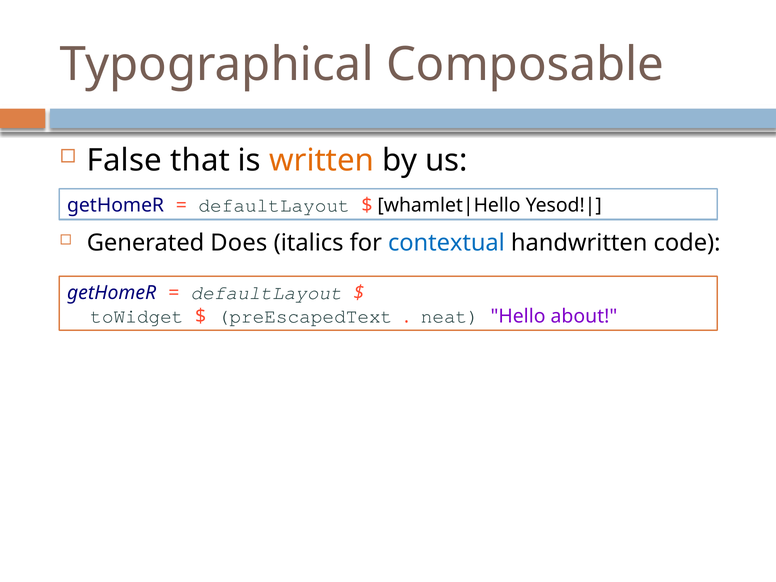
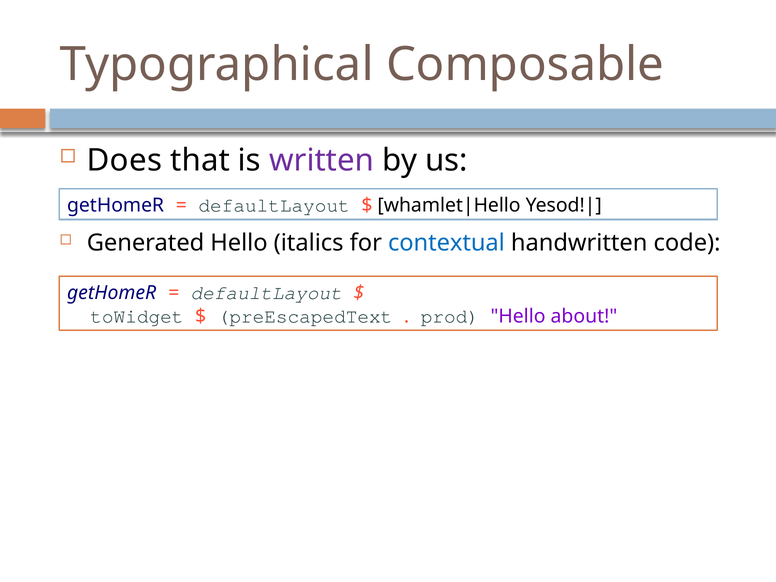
False: False -> Does
written colour: orange -> purple
Generated Does: Does -> Hello
neat: neat -> prod
